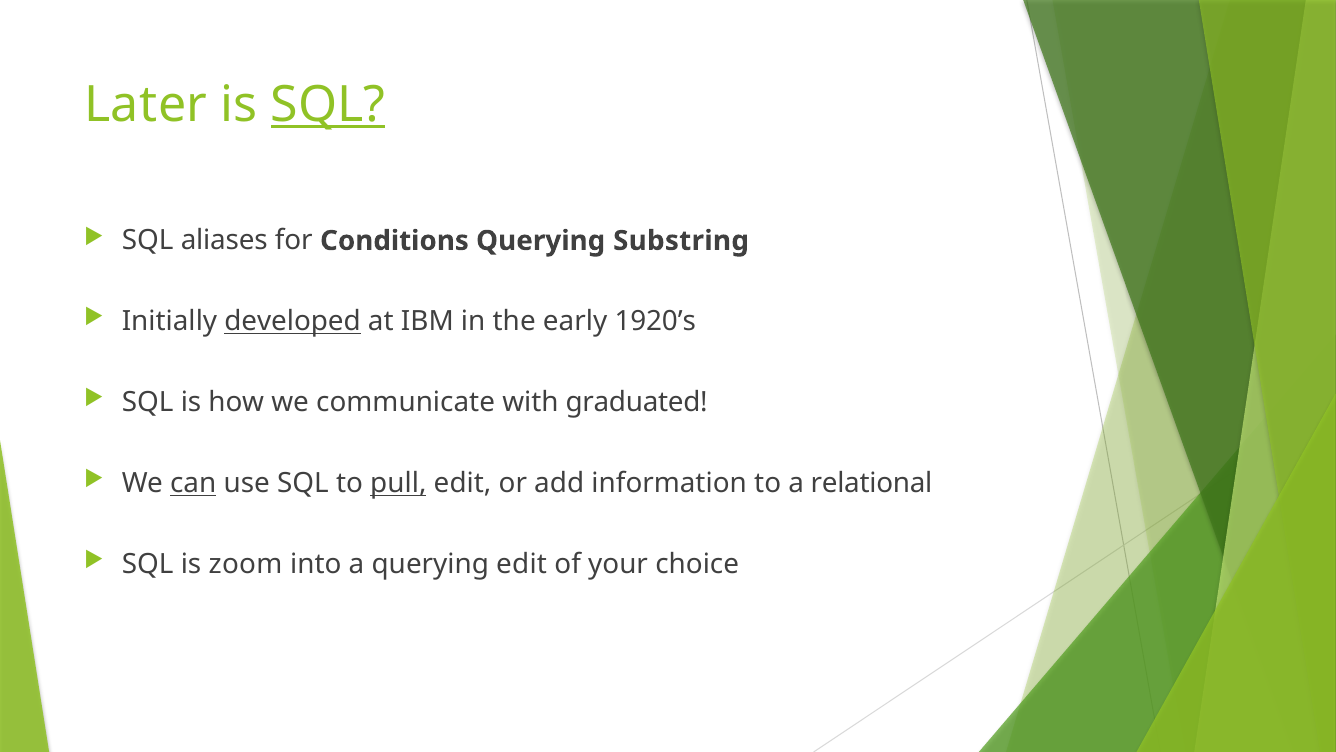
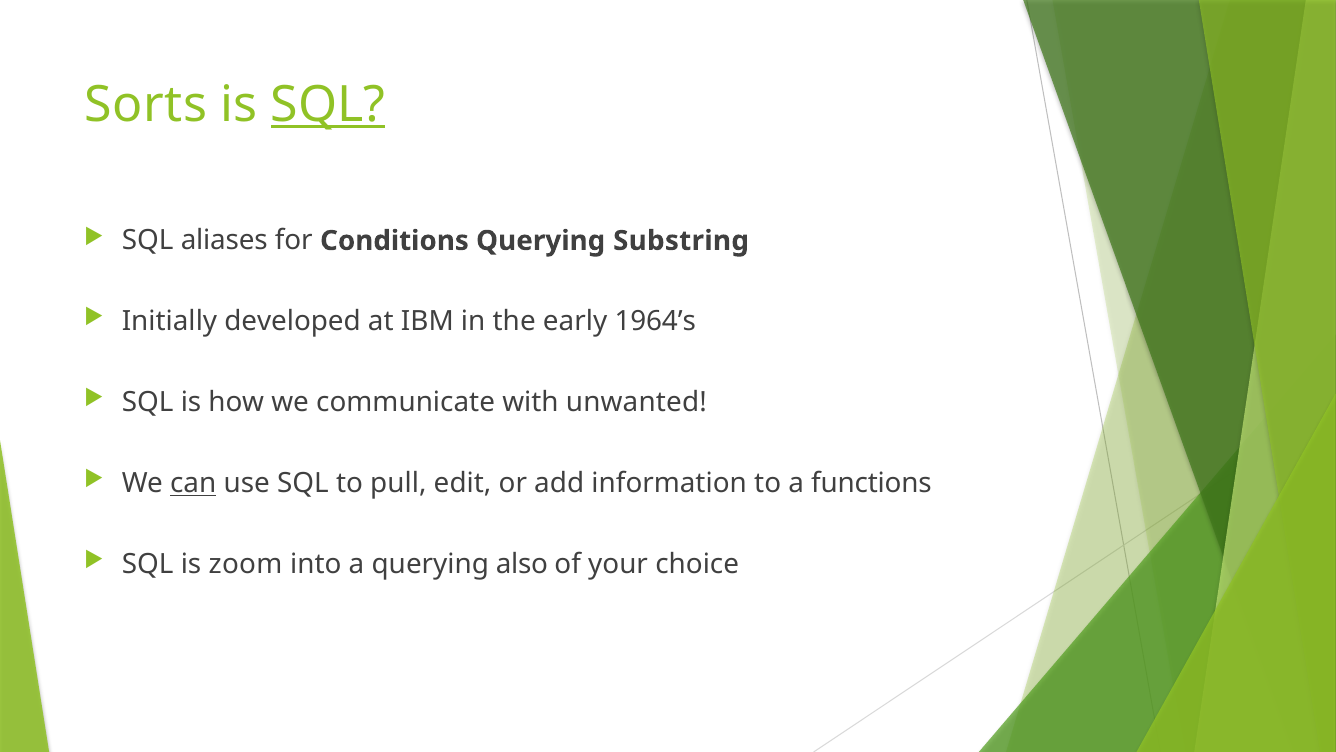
Later: Later -> Sorts
developed underline: present -> none
1920’s: 1920’s -> 1964’s
graduated: graduated -> unwanted
pull underline: present -> none
relational: relational -> functions
querying edit: edit -> also
